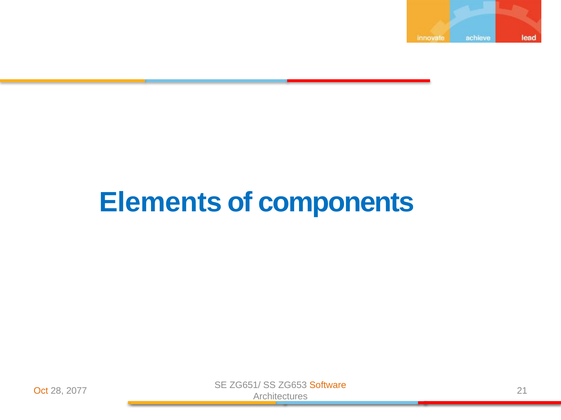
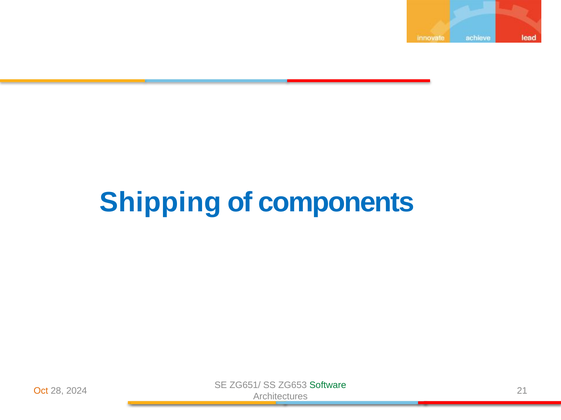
Elements: Elements -> Shipping
Software colour: orange -> green
2077: 2077 -> 2024
